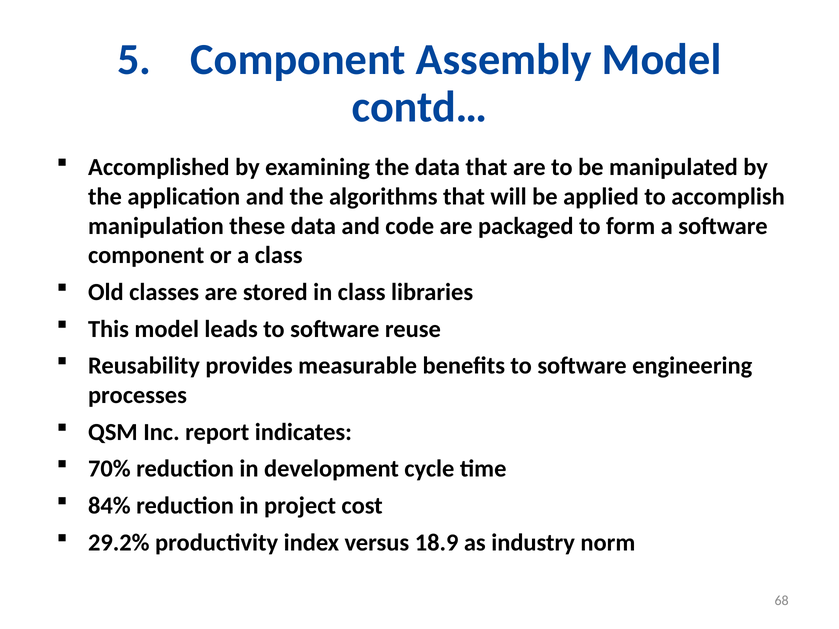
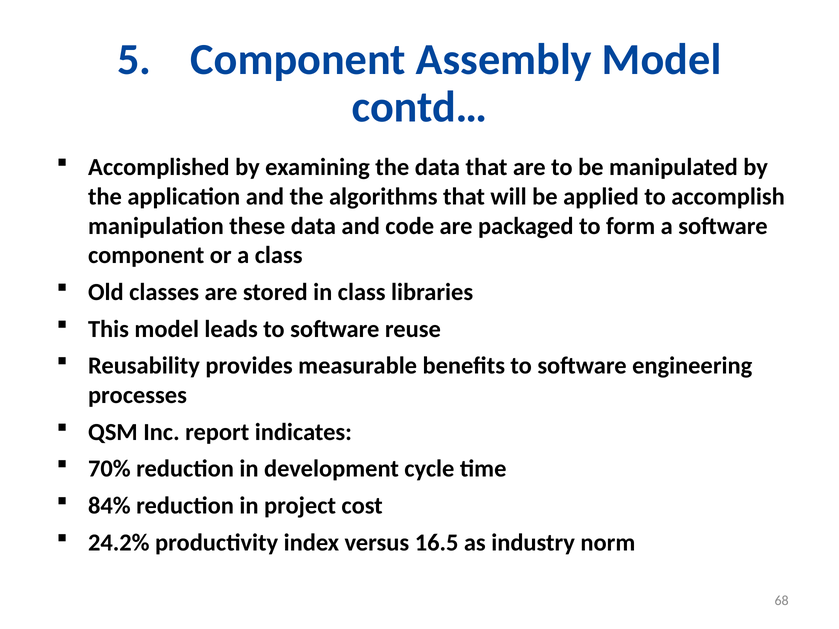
29.2%: 29.2% -> 24.2%
18.9: 18.9 -> 16.5
